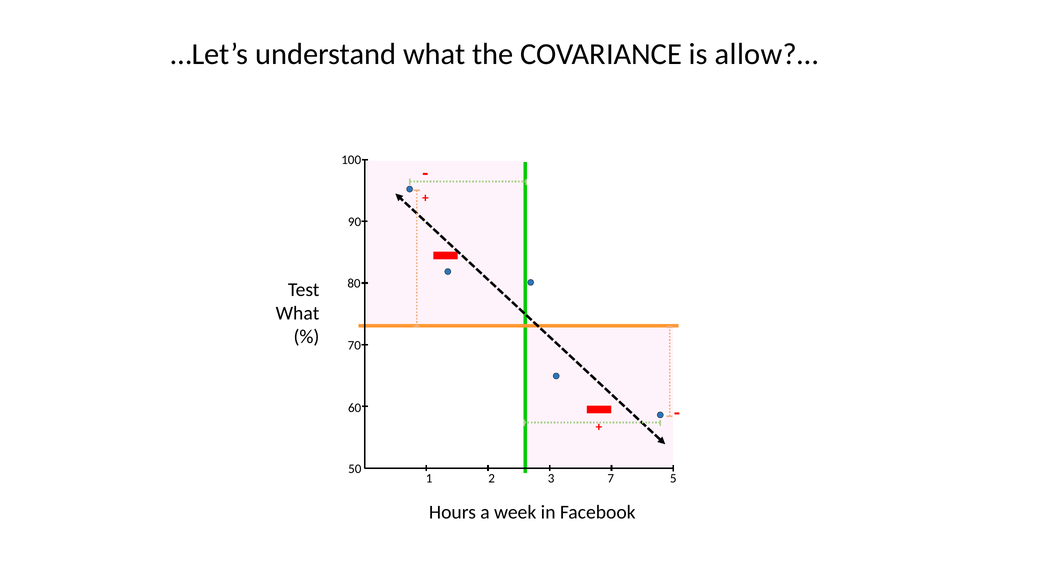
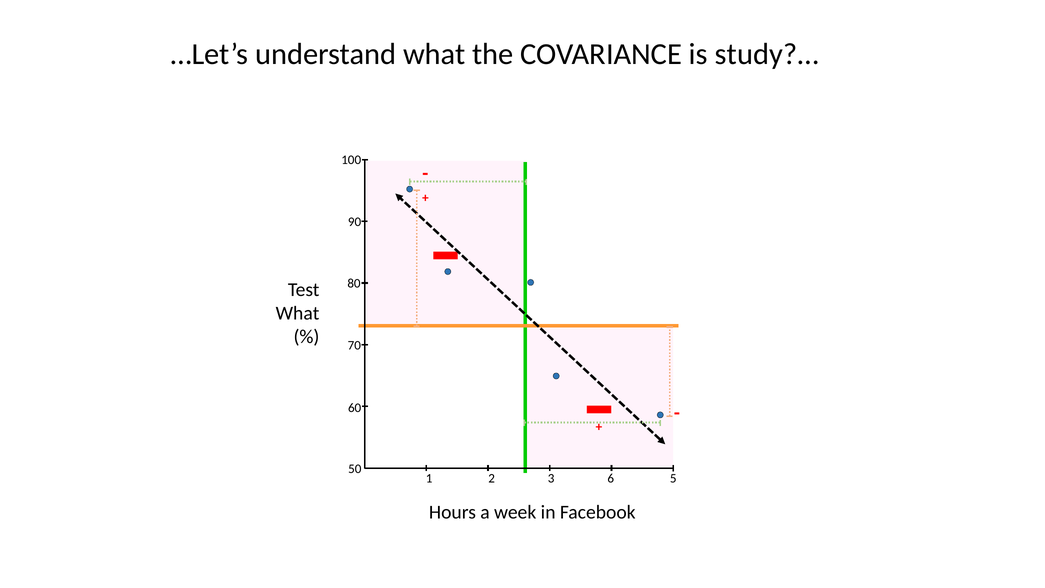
allow?…: allow?… -> study?…
7: 7 -> 6
